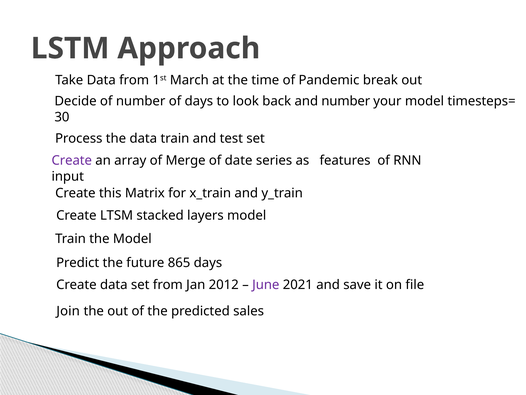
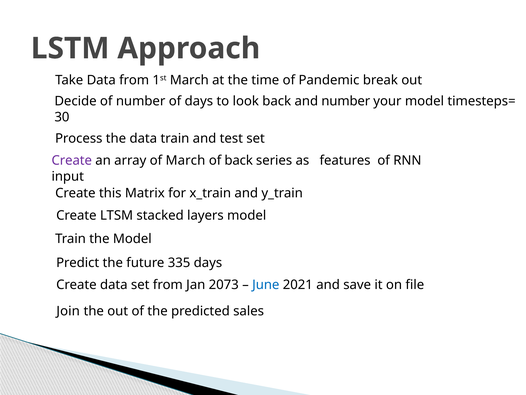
of Merge: Merge -> March
of date: date -> back
865: 865 -> 335
2012: 2012 -> 2073
June colour: purple -> blue
